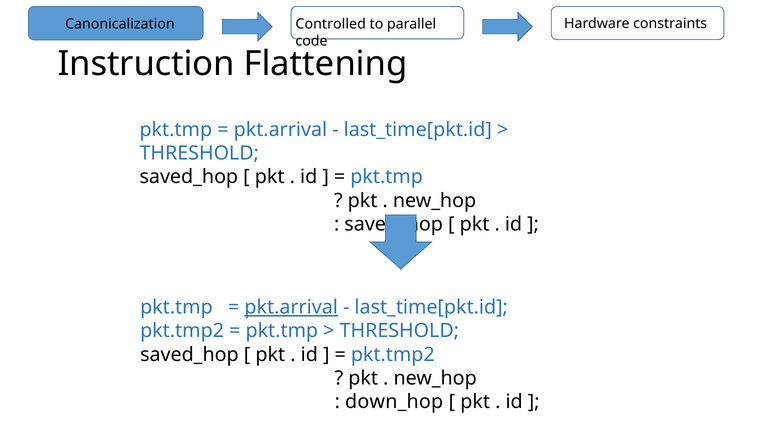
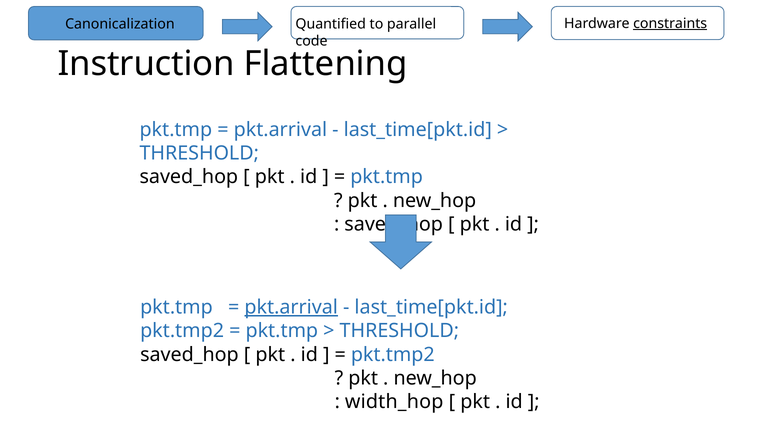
constraints underline: none -> present
Controlled: Controlled -> Quantified
down_hop: down_hop -> width_hop
